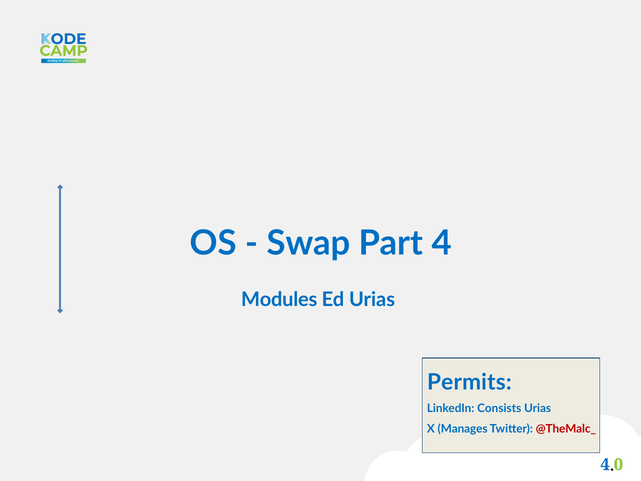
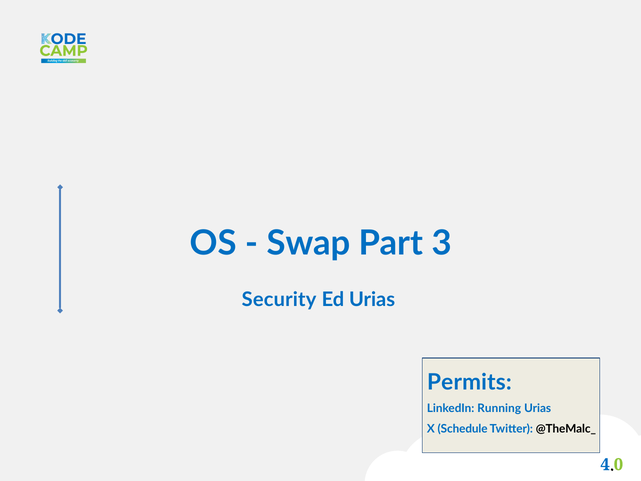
4: 4 -> 3
Modules: Modules -> Security
Consists: Consists -> Running
Manages: Manages -> Schedule
@TheMalc_ colour: red -> black
